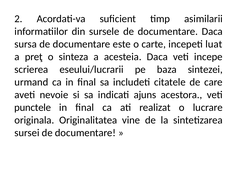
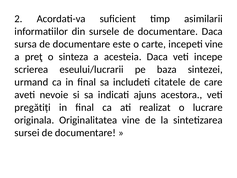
incepeti luat: luat -> vine
punctele: punctele -> pregătiți
